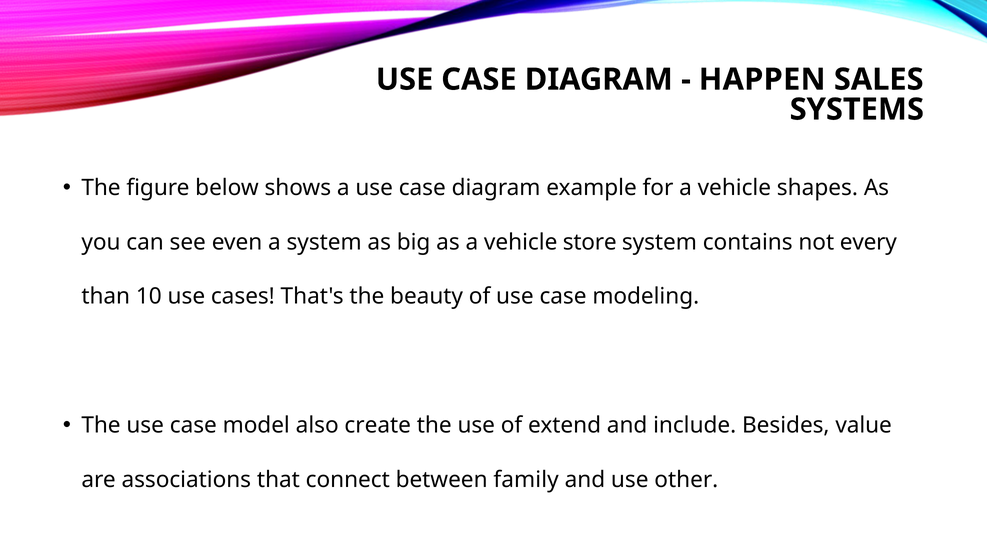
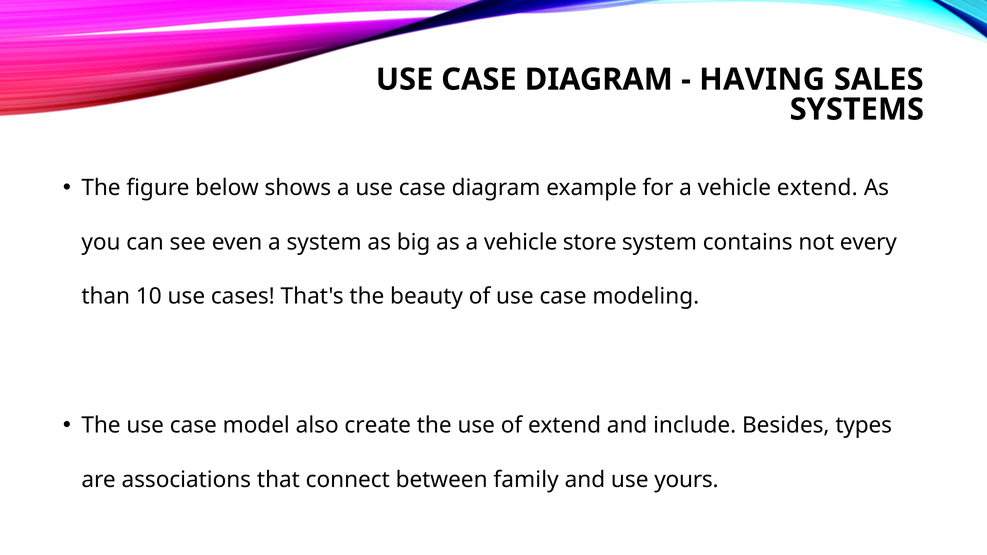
HAPPEN: HAPPEN -> HAVING
vehicle shapes: shapes -> extend
value: value -> types
other: other -> yours
